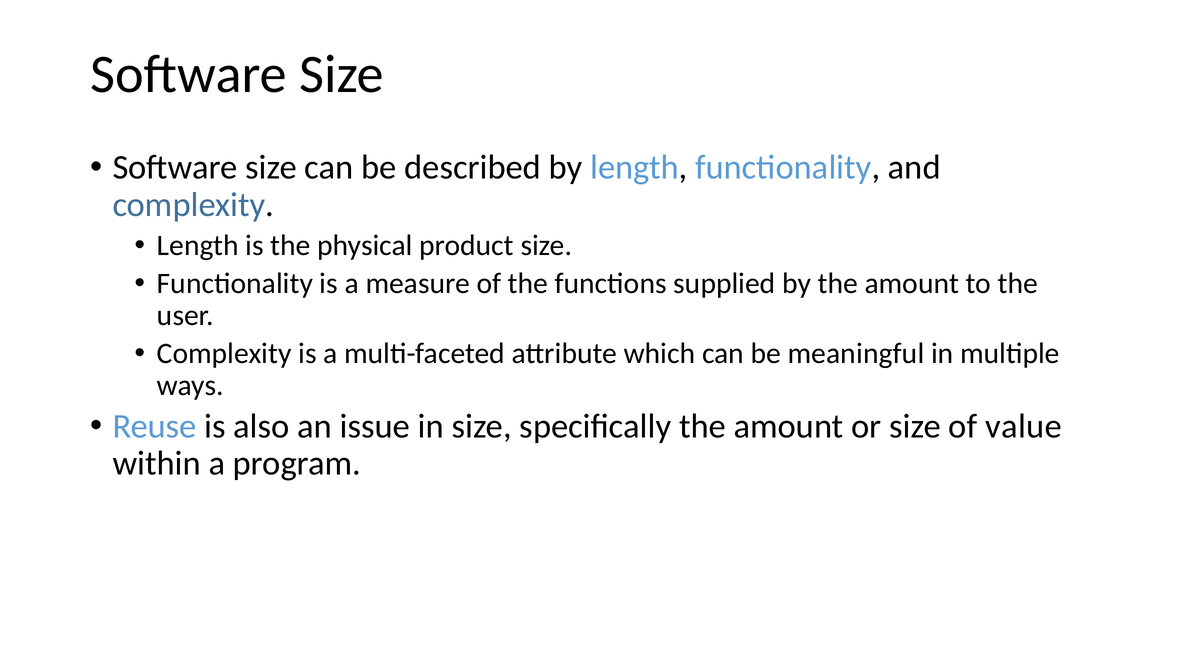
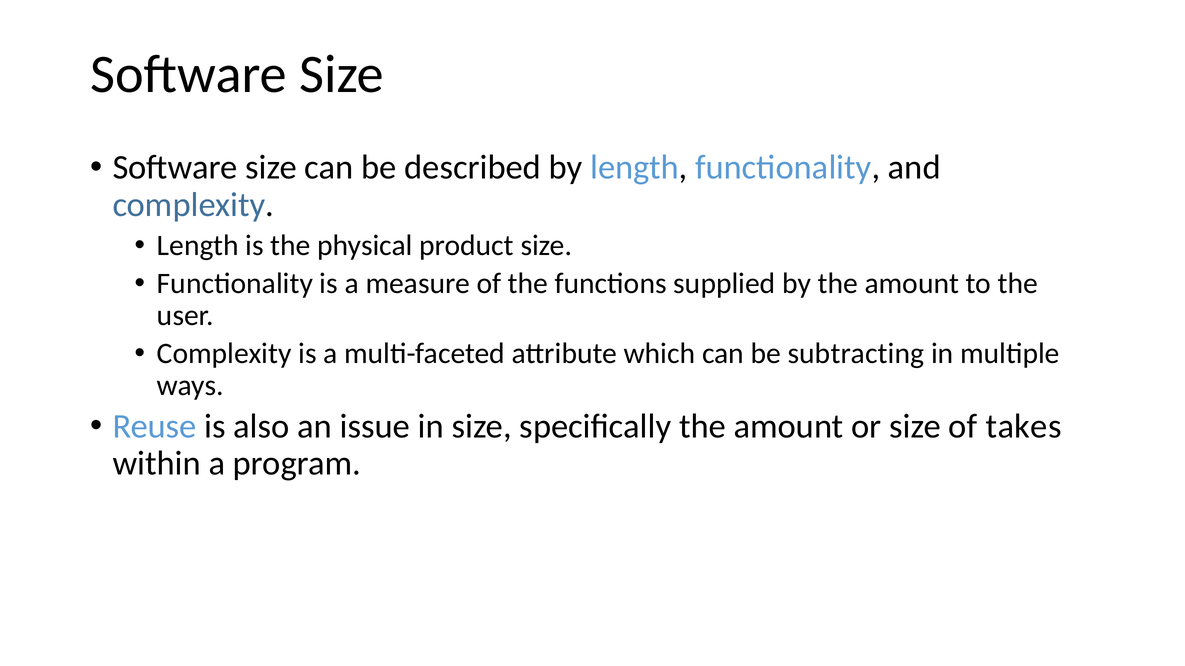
meaningful: meaningful -> subtracting
value: value -> takes
